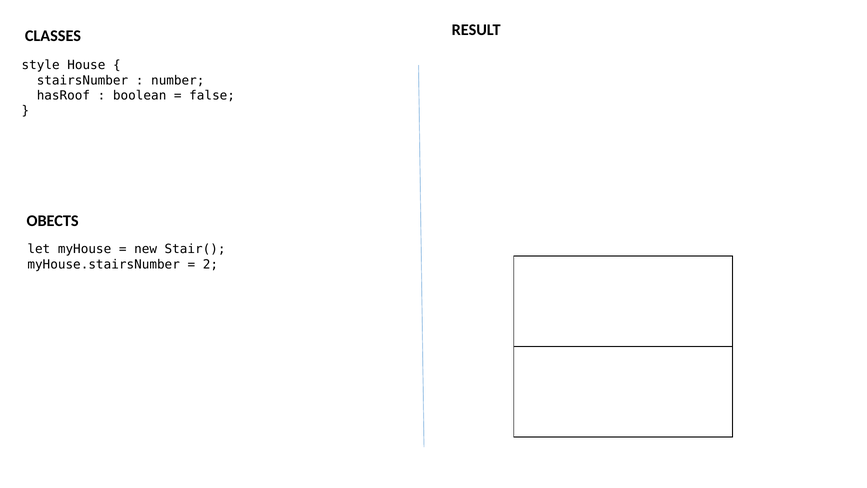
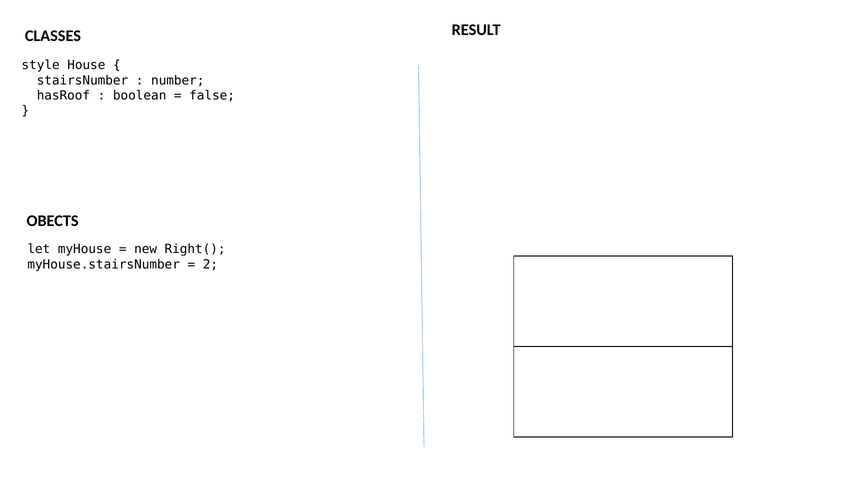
Stair(: Stair( -> Right(
